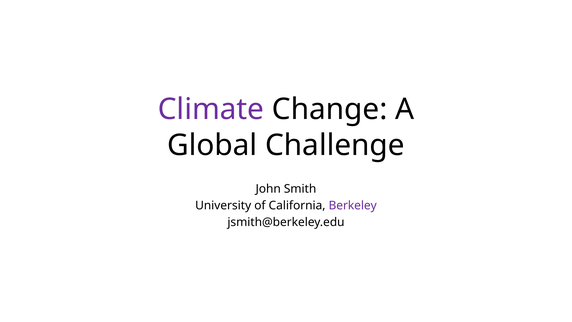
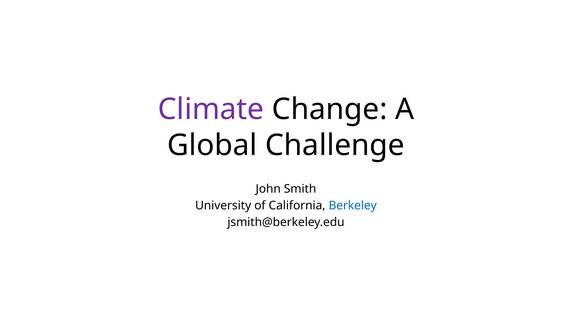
Berkeley colour: purple -> blue
